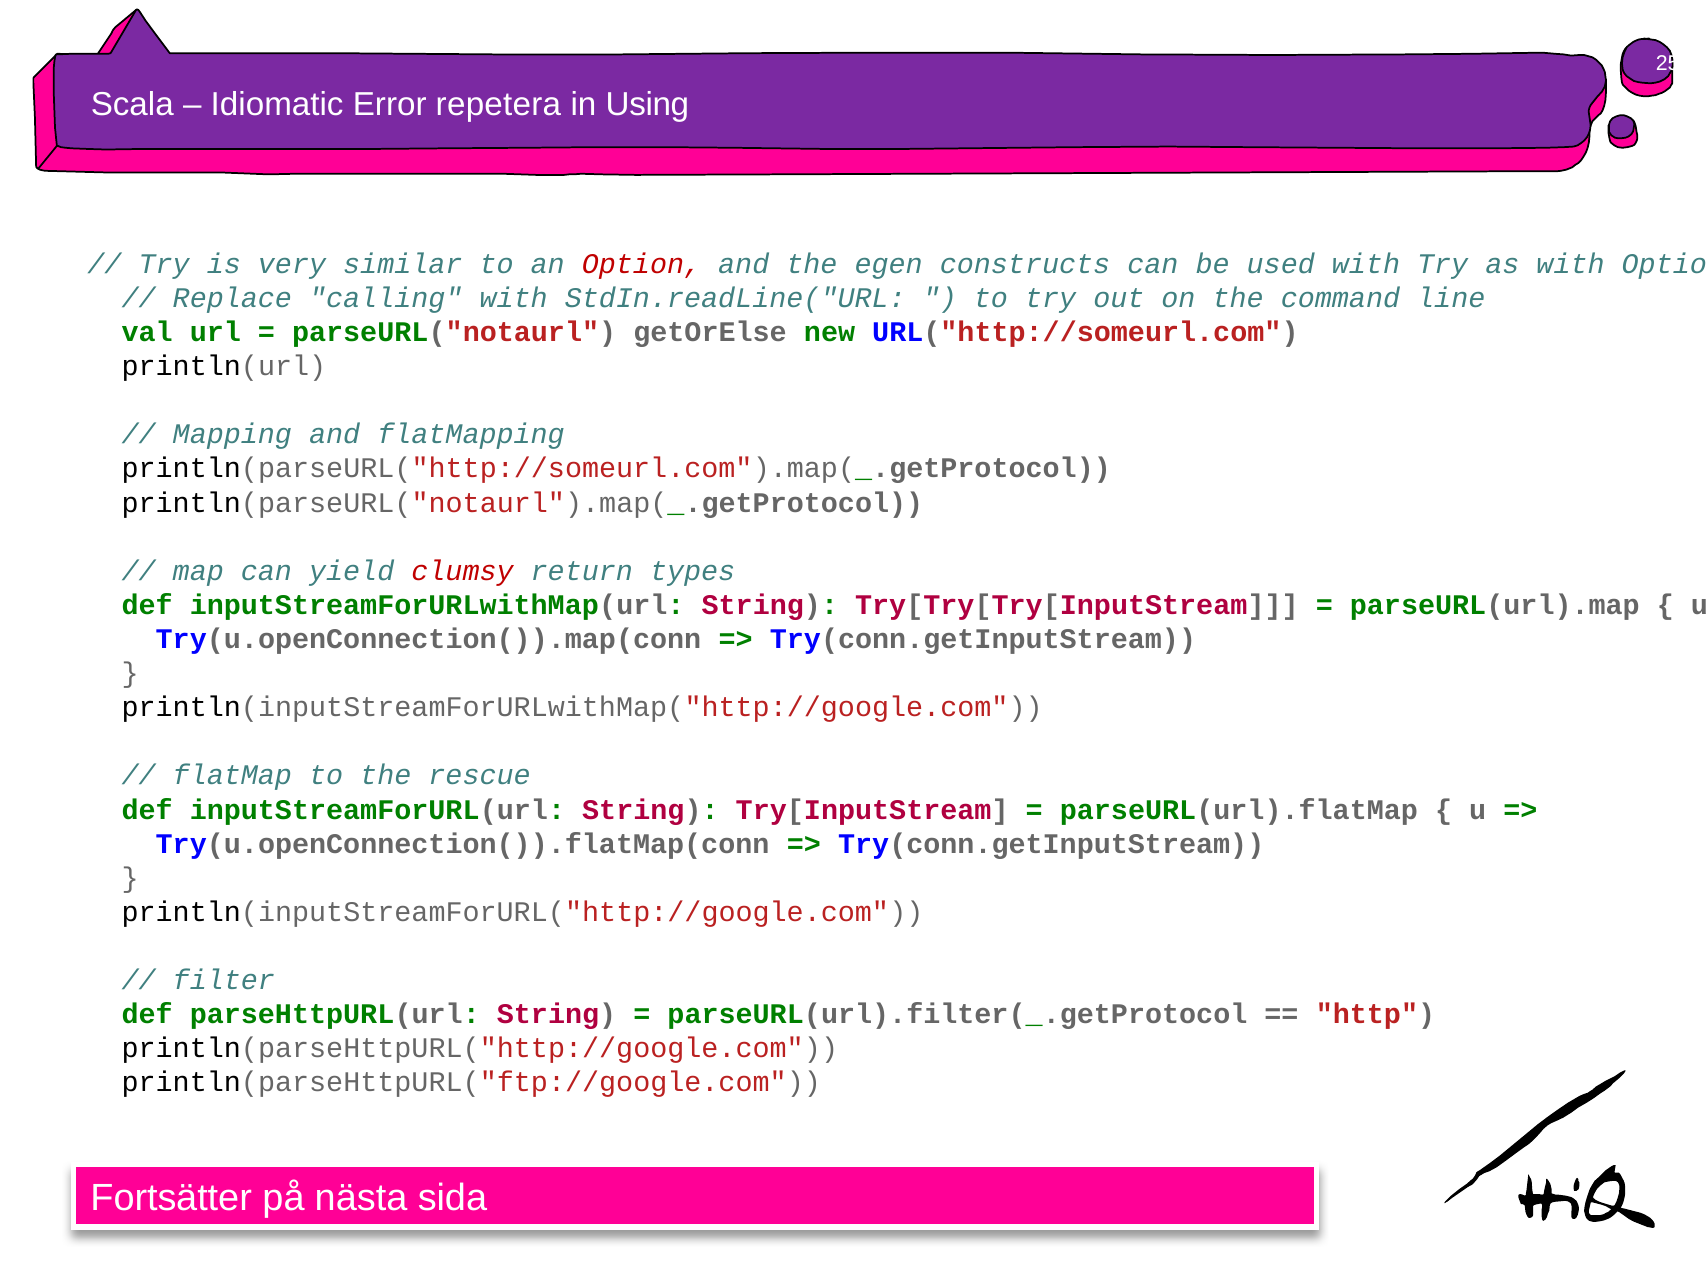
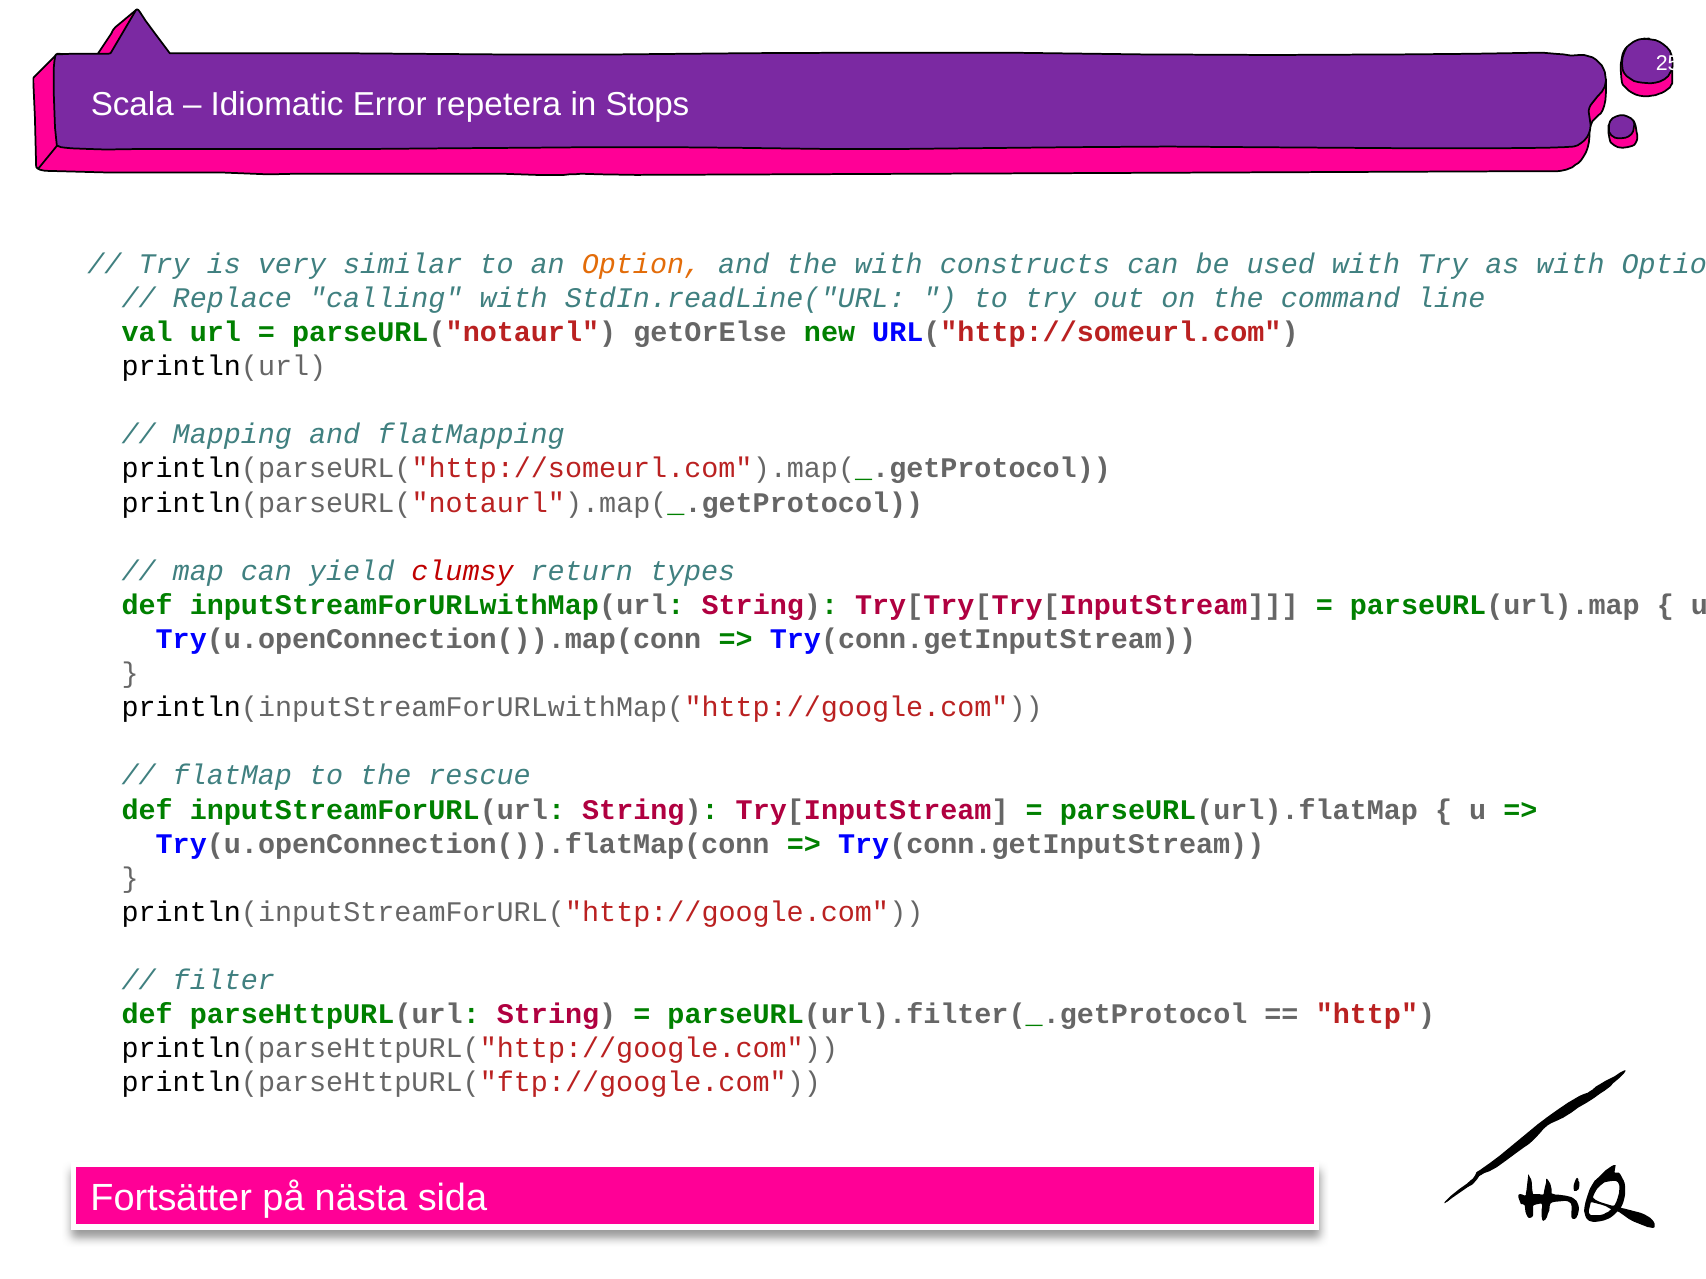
Using: Using -> Stops
Option at (641, 264) colour: red -> orange
the egen: egen -> with
